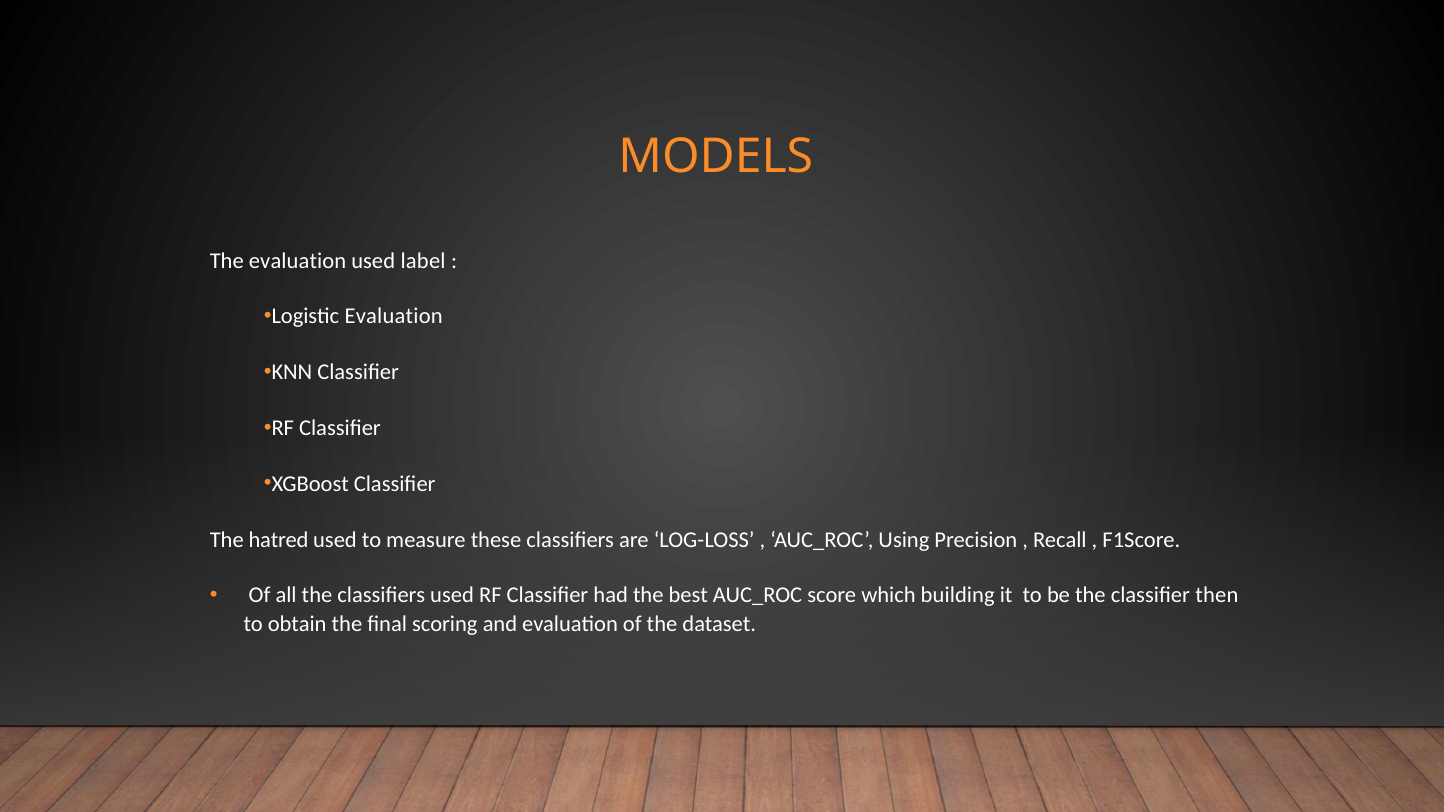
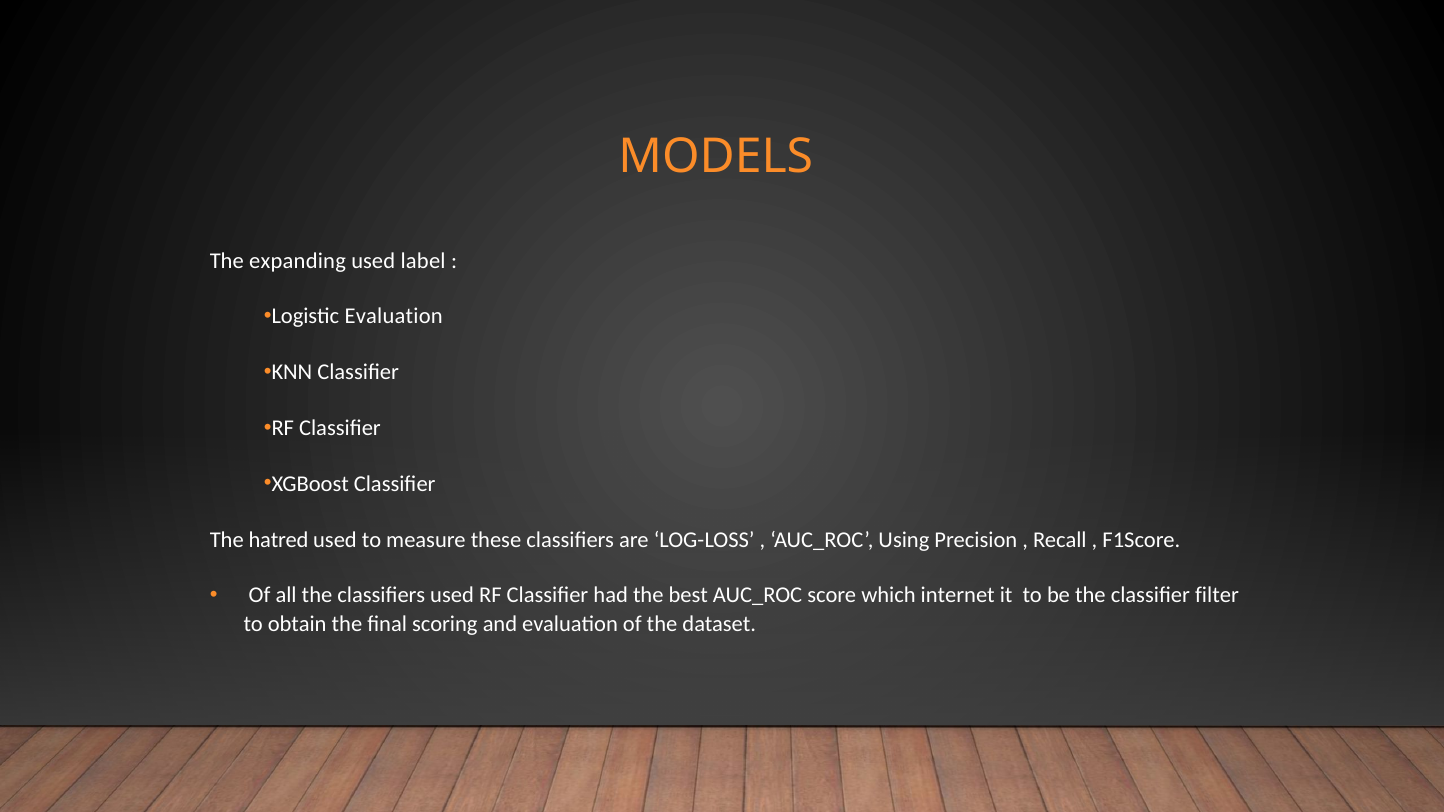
The evaluation: evaluation -> expanding
building: building -> internet
then: then -> filter
